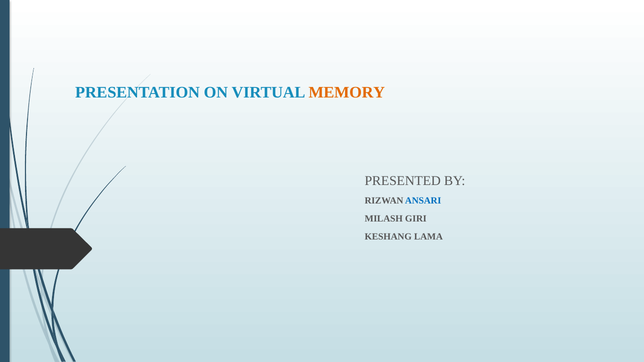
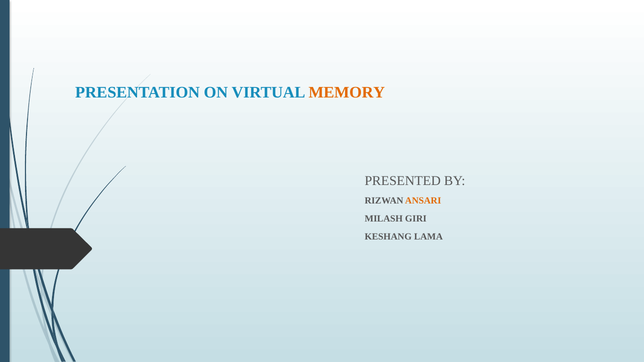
ANSARI colour: blue -> orange
